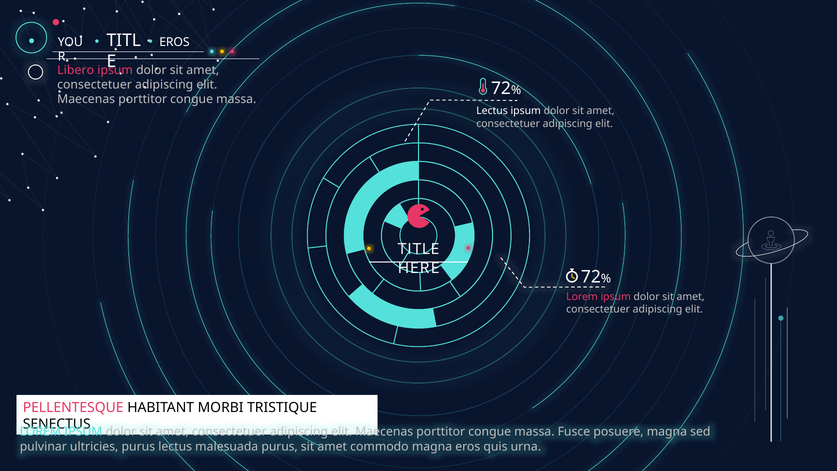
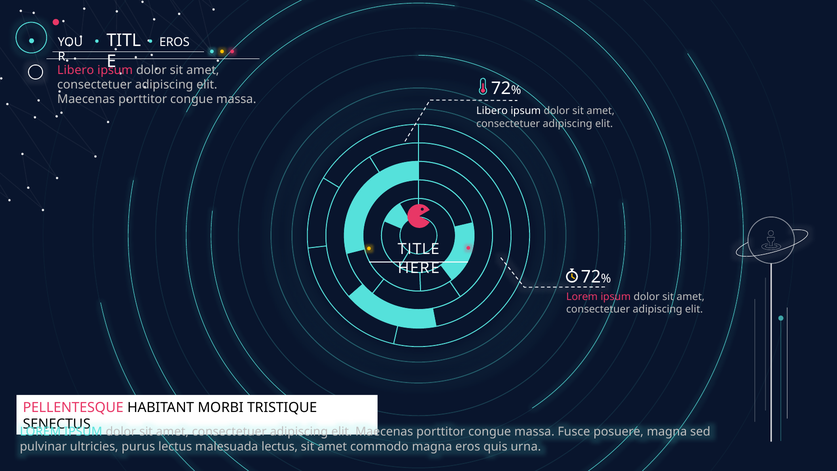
Lectus at (492, 111): Lectus -> Libero
malesuada purus: purus -> lectus
